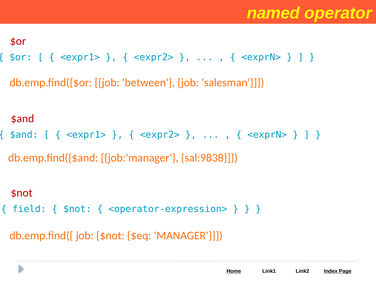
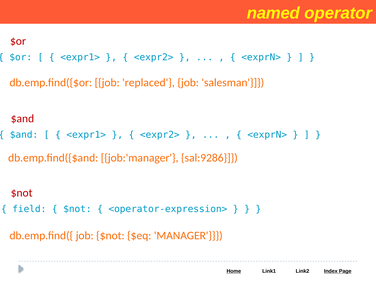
between: between -> replaced
sal:9838: sal:9838 -> sal:9286
